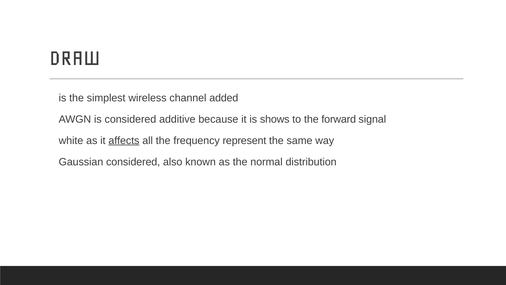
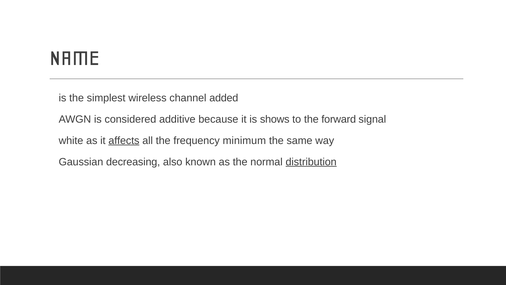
DRAW: DRAW -> NAME
represent: represent -> minimum
considered at (133, 162): considered -> decreasing
distribution underline: none -> present
